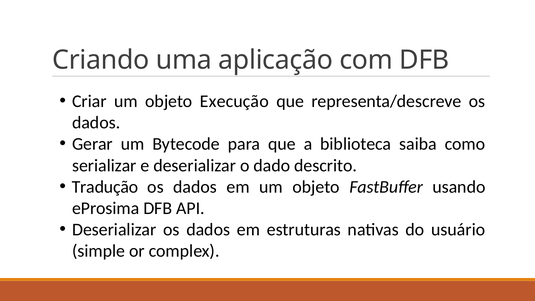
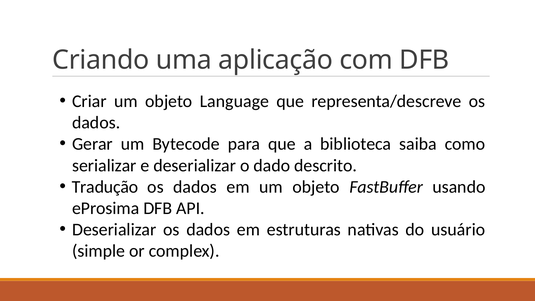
Execução: Execução -> Language
